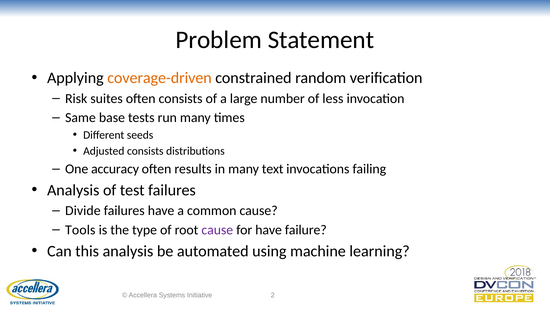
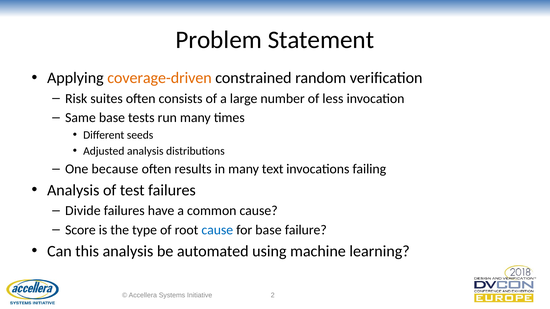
Adjusted consists: consists -> analysis
accuracy: accuracy -> because
Tools: Tools -> Score
cause at (217, 230) colour: purple -> blue
for have: have -> base
